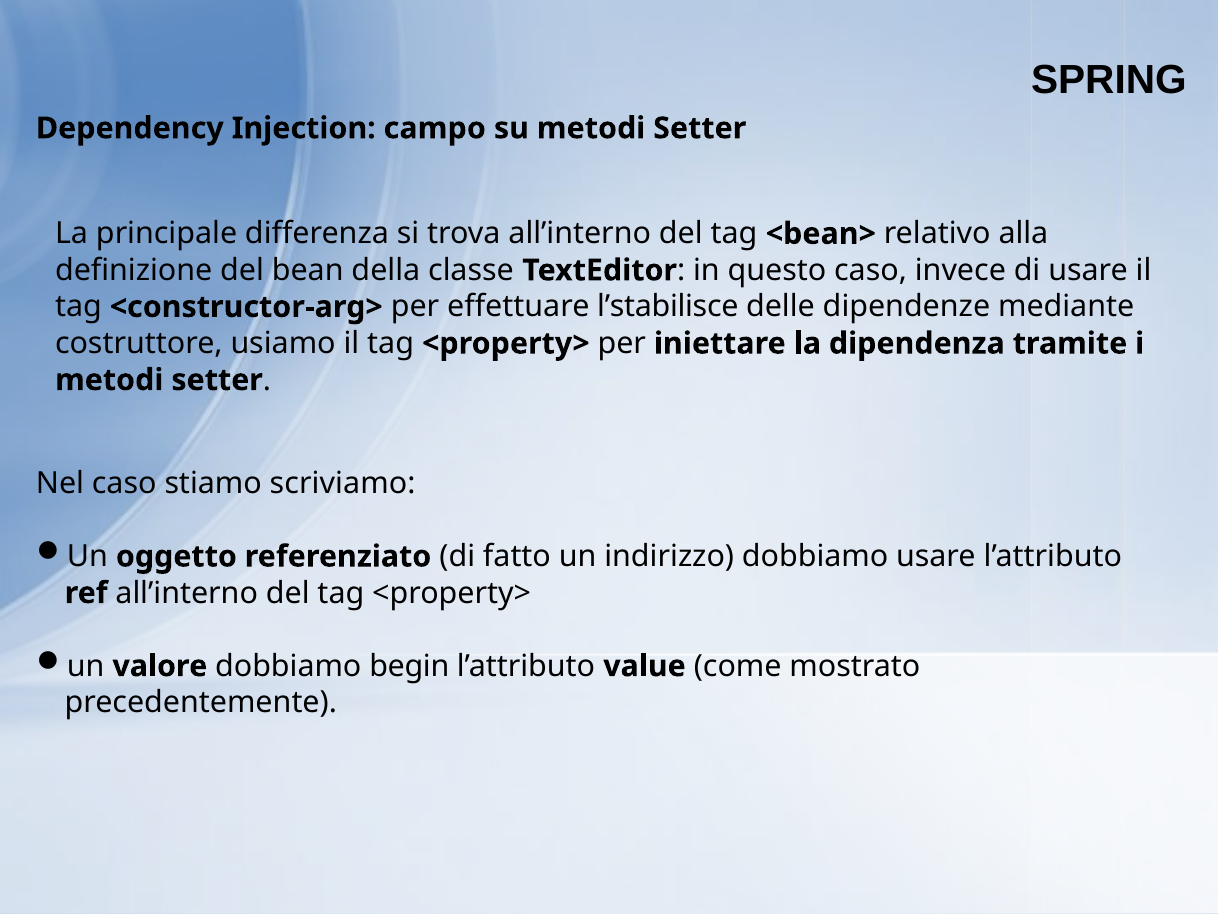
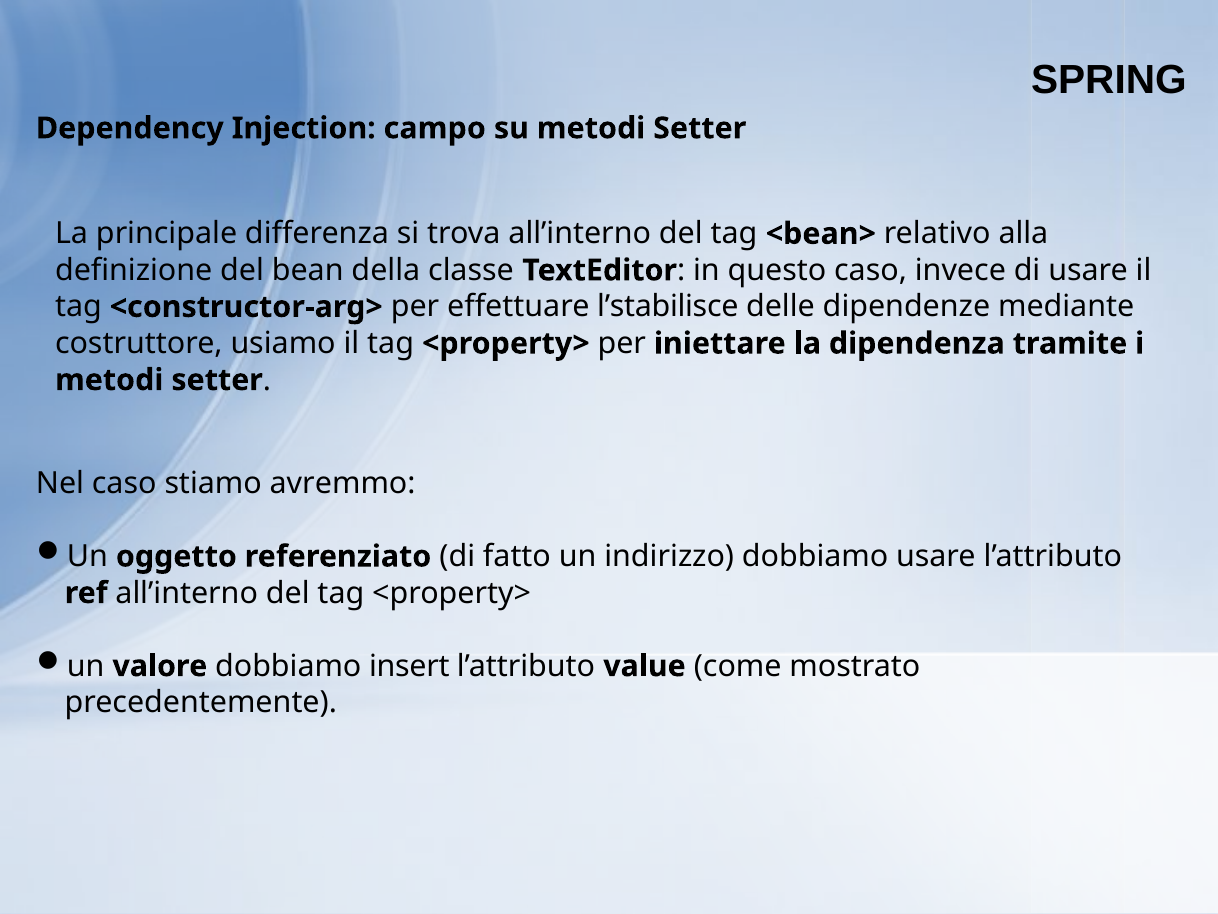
scriviamo: scriviamo -> avremmo
begin: begin -> insert
